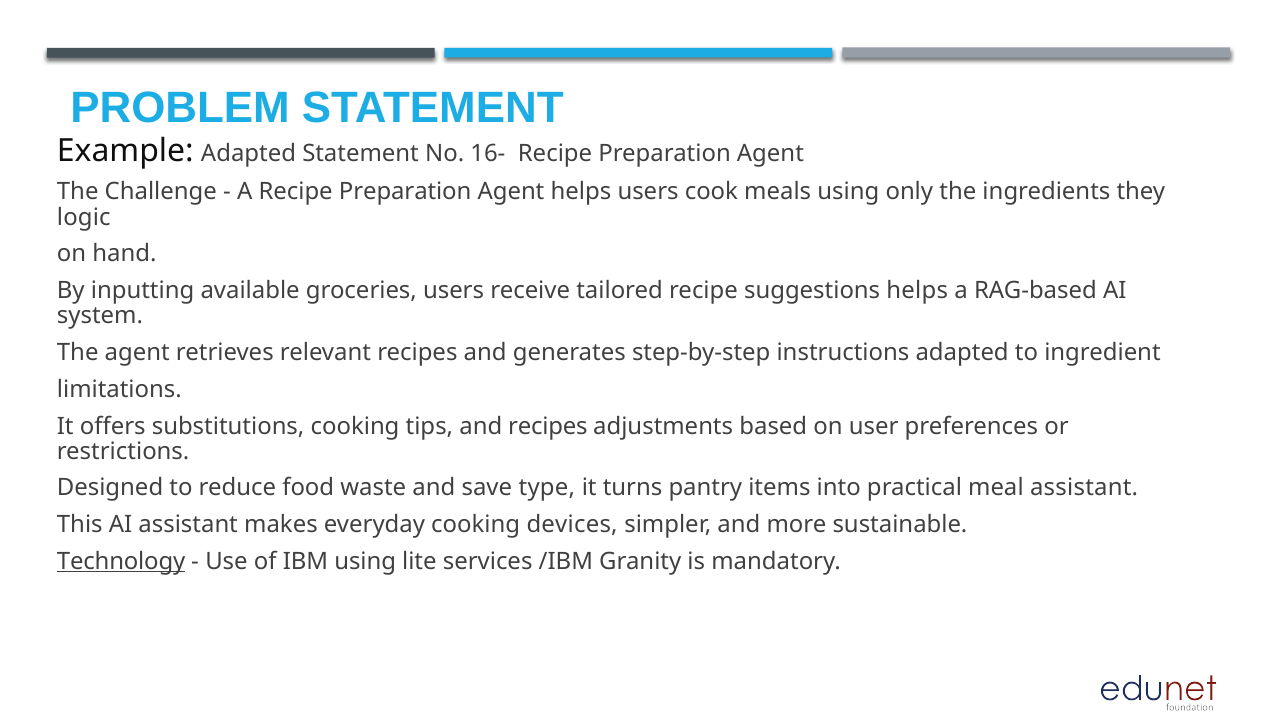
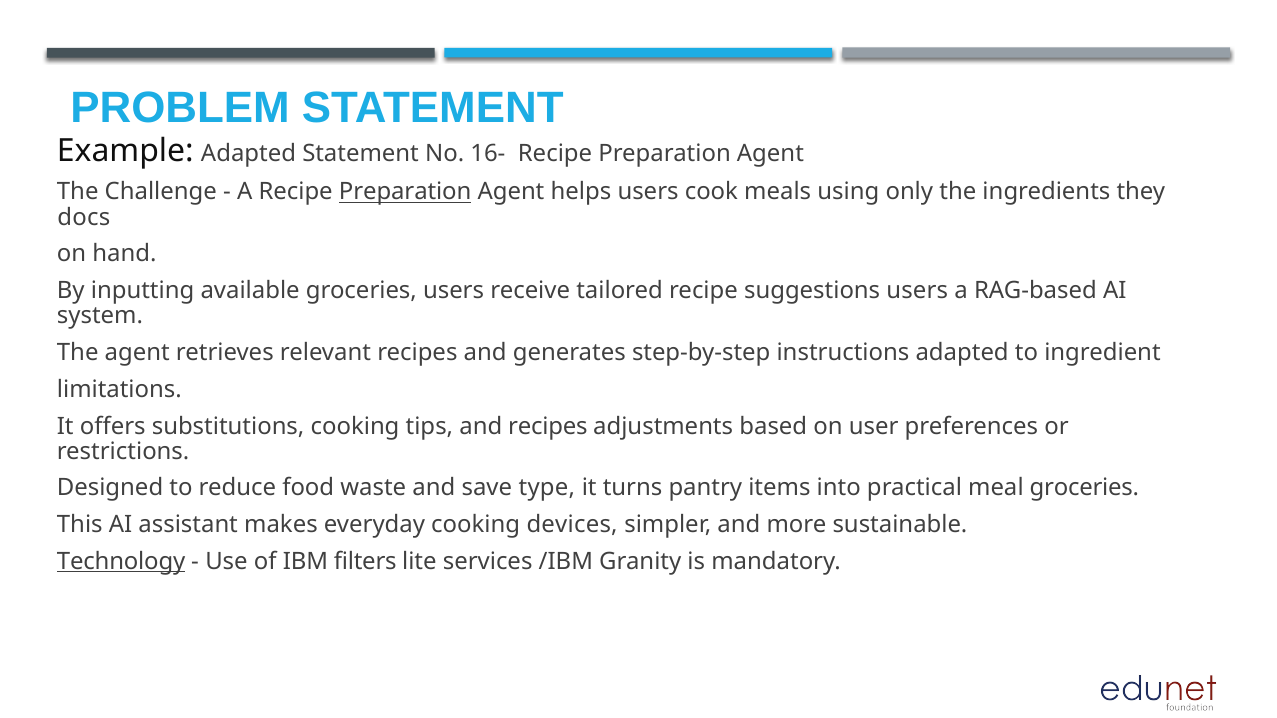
Preparation at (405, 192) underline: none -> present
logic: logic -> docs
suggestions helps: helps -> users
meal assistant: assistant -> groceries
IBM using: using -> filters
